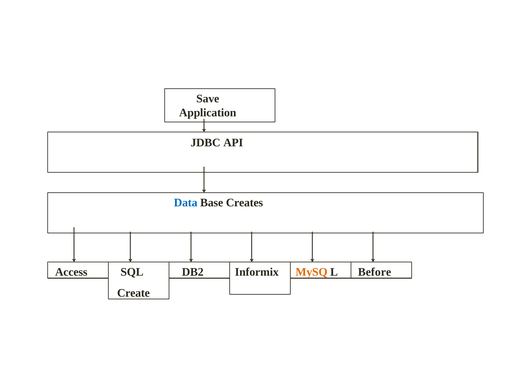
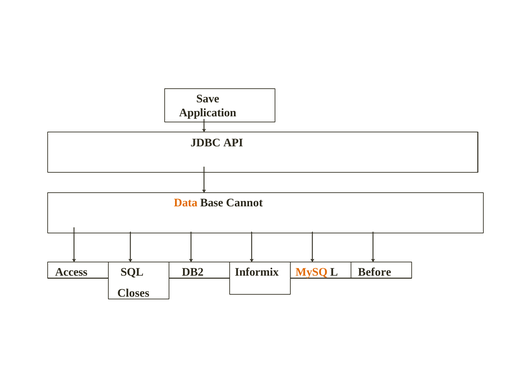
Data colour: blue -> orange
Creates: Creates -> Cannot
Create: Create -> Closes
